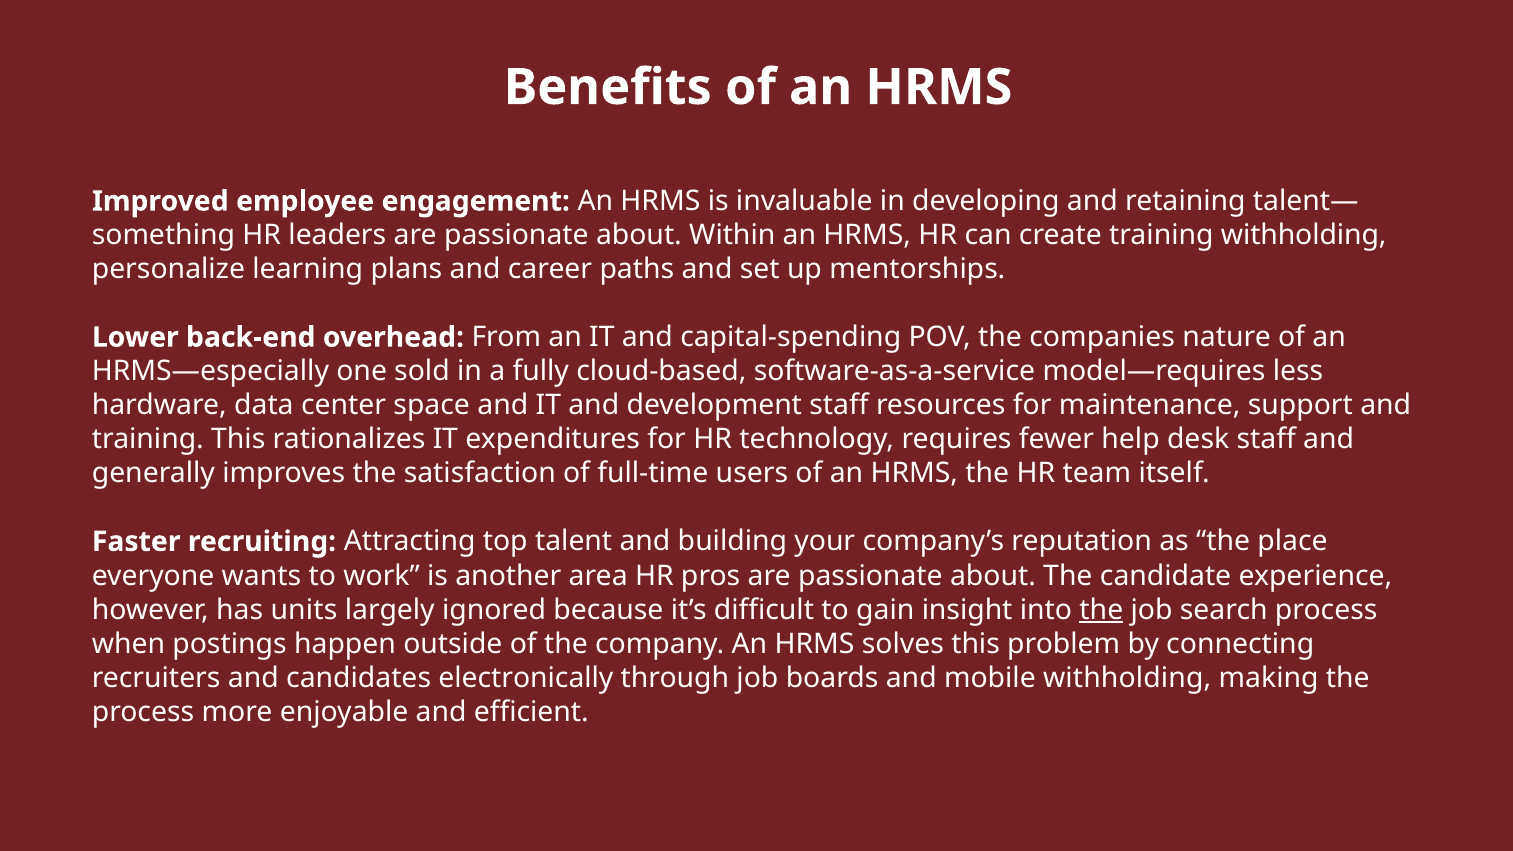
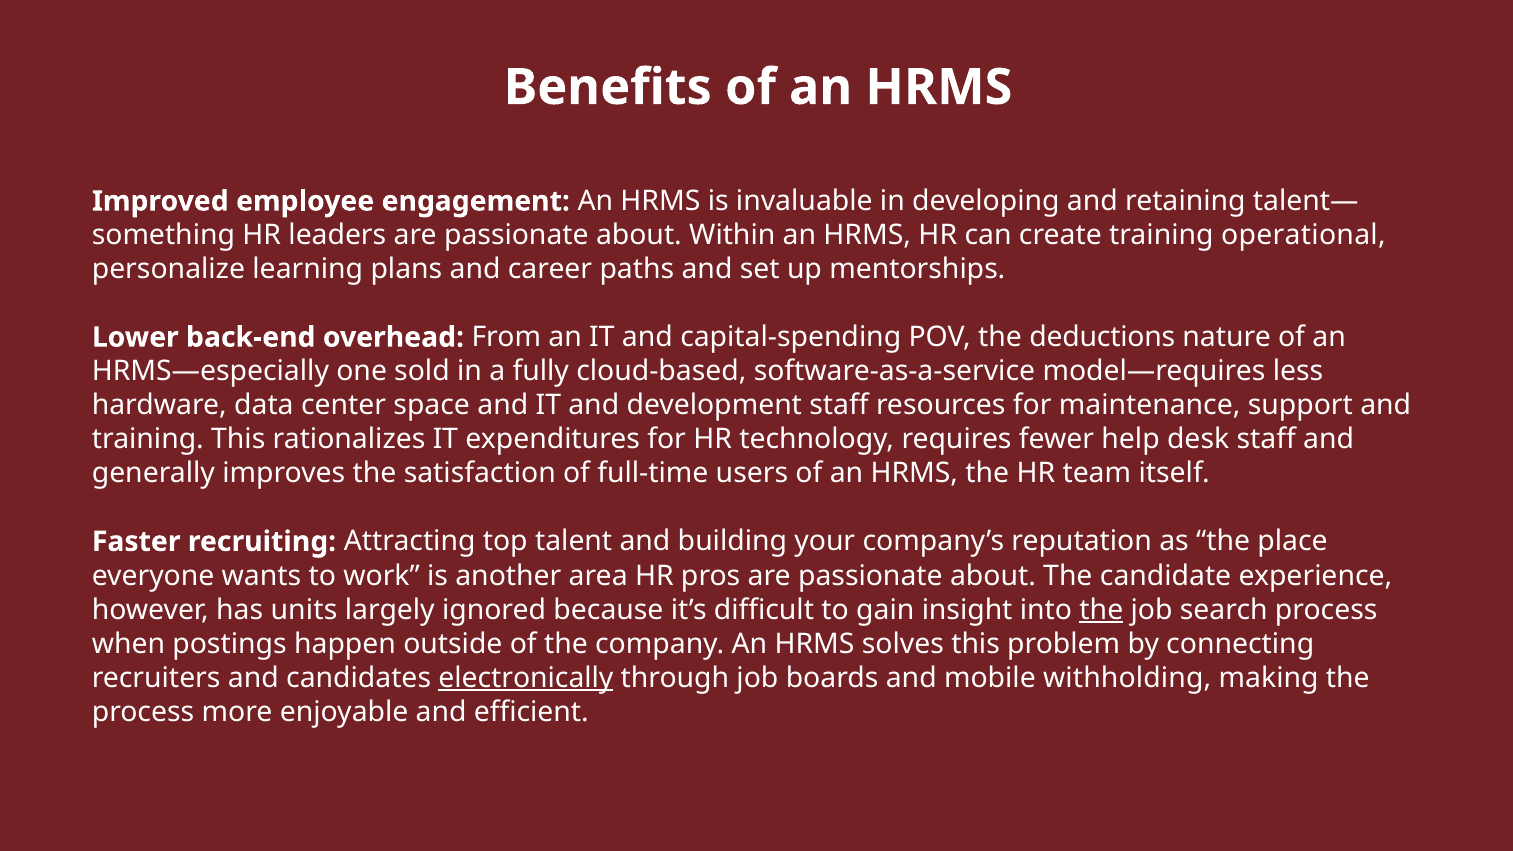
training withholding: withholding -> operational
companies: companies -> deductions
electronically underline: none -> present
